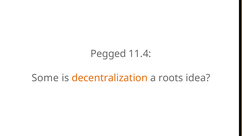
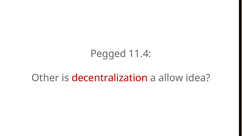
Some: Some -> Other
decentralization colour: orange -> red
roots: roots -> allow
